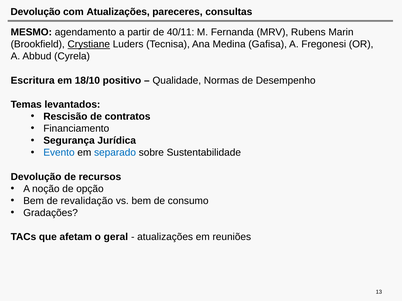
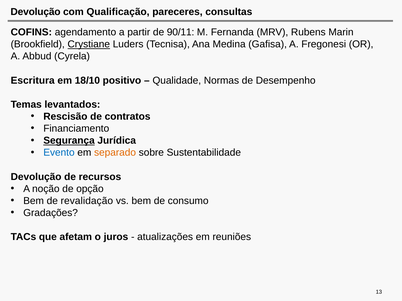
com Atualizações: Atualizações -> Qualificação
MESMO: MESMO -> COFINS
40/11: 40/11 -> 90/11
Segurança underline: none -> present
separado colour: blue -> orange
geral: geral -> juros
